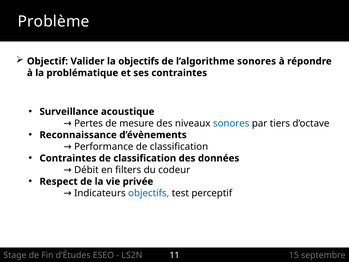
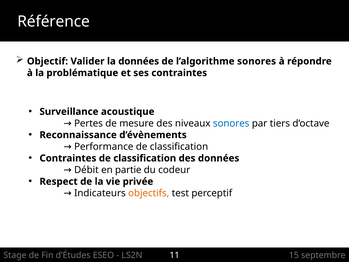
Problème: Problème -> Référence
la objectifs: objectifs -> données
filters: filters -> partie
objectifs at (149, 193) colour: blue -> orange
